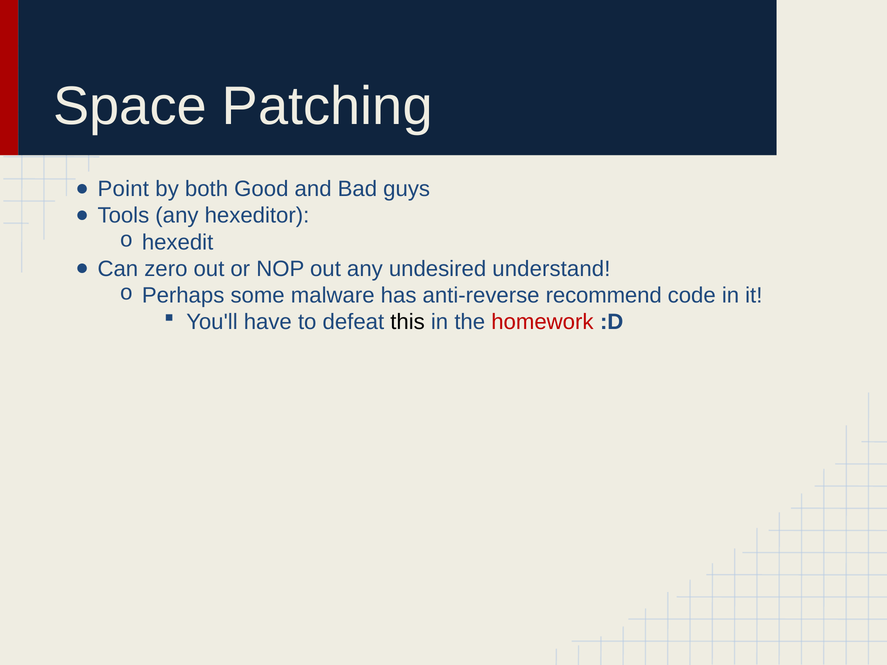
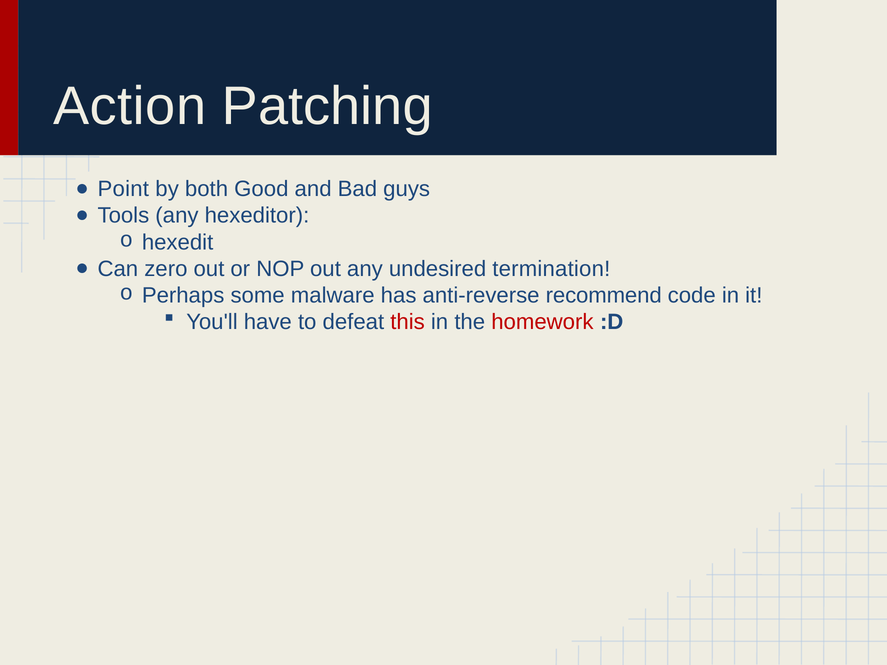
Space: Space -> Action
understand: understand -> termination
this colour: black -> red
